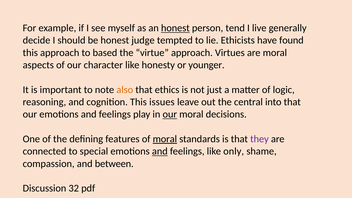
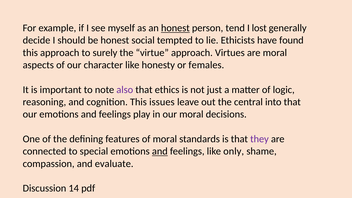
live: live -> lost
judge: judge -> social
based: based -> surely
younger: younger -> females
also colour: orange -> purple
our at (170, 114) underline: present -> none
moral at (165, 139) underline: present -> none
between: between -> evaluate
32: 32 -> 14
